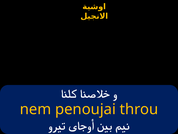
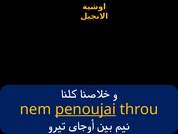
penoujai underline: none -> present
